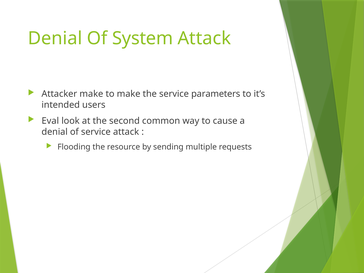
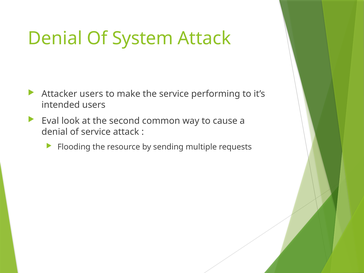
Attacker make: make -> users
parameters: parameters -> performing
